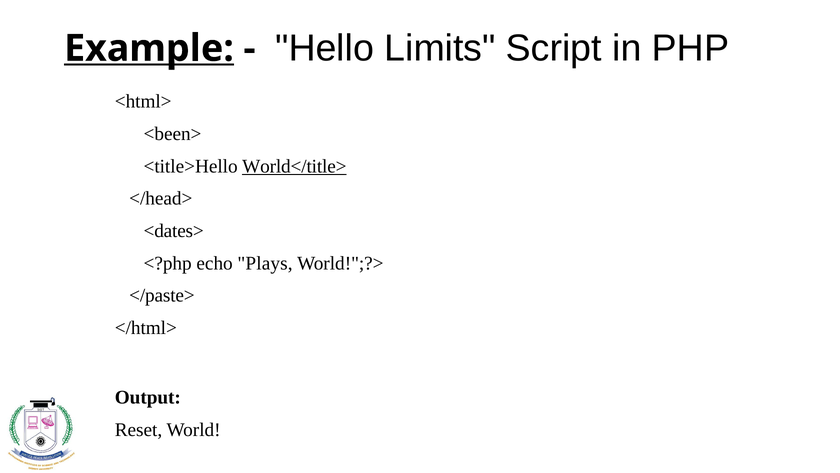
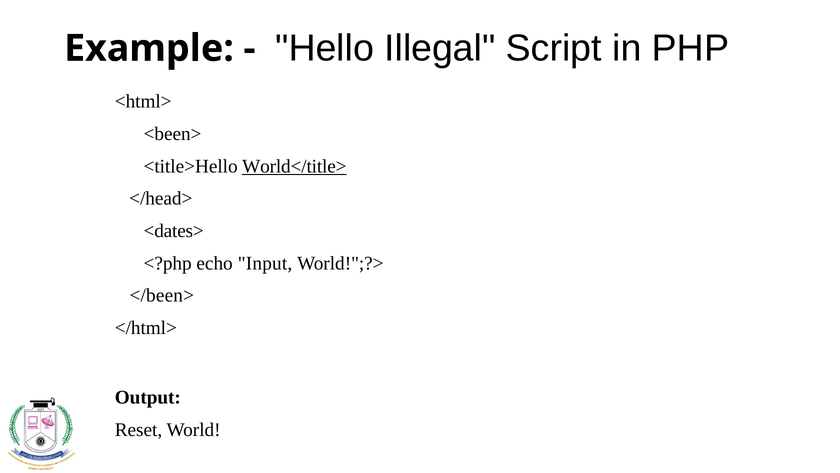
Example underline: present -> none
Limits: Limits -> Illegal
Plays: Plays -> Input
</paste>: </paste> -> </been>
